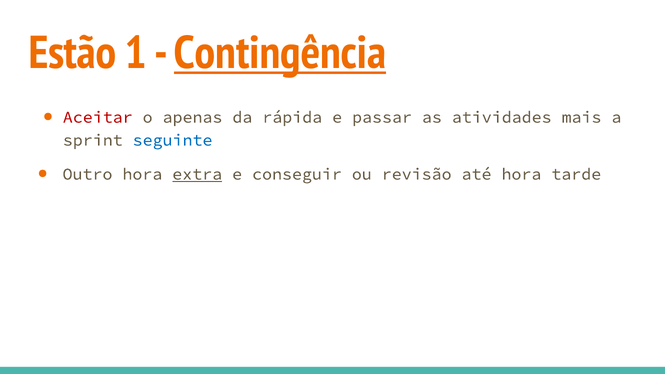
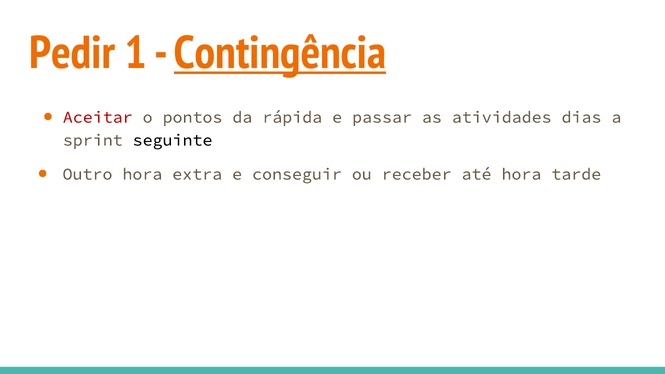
Estão: Estão -> Pedir
apenas: apenas -> pontos
mais: mais -> dias
seguinte colour: blue -> black
extra underline: present -> none
revisão: revisão -> receber
